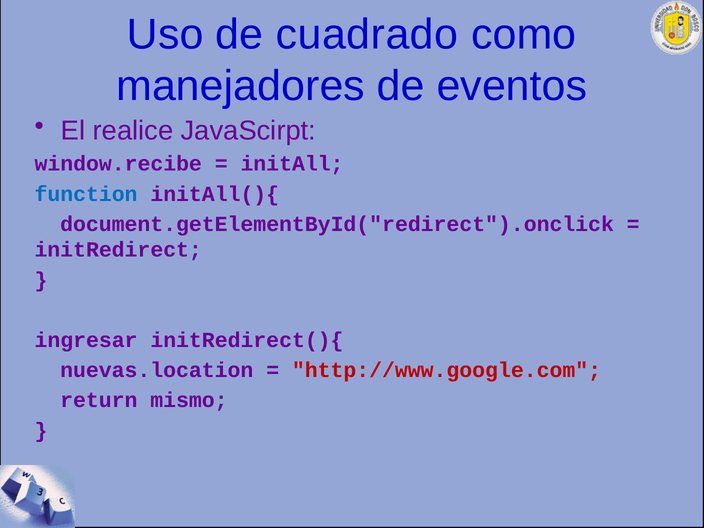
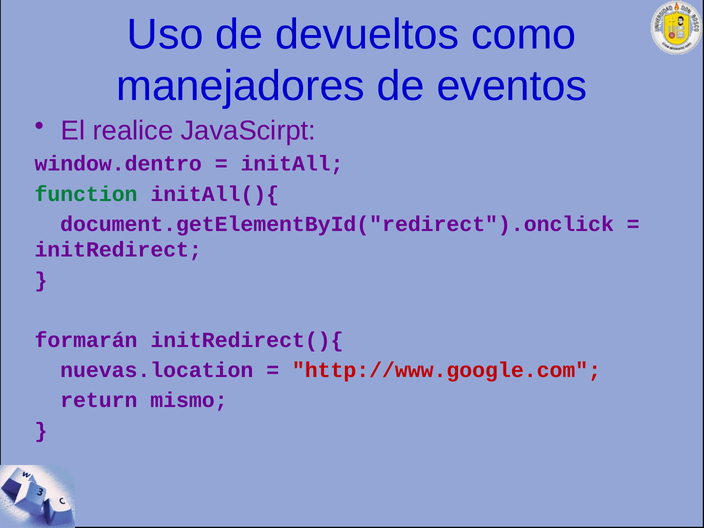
cuadrado: cuadrado -> devueltos
window.recibe: window.recibe -> window.dentro
function colour: blue -> green
ingresar: ingresar -> formarán
